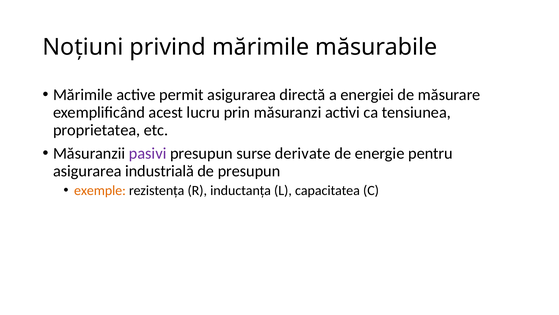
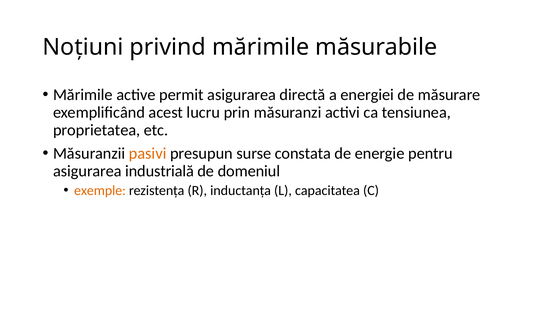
pasivi colour: purple -> orange
derivate: derivate -> constata
de presupun: presupun -> domeniul
